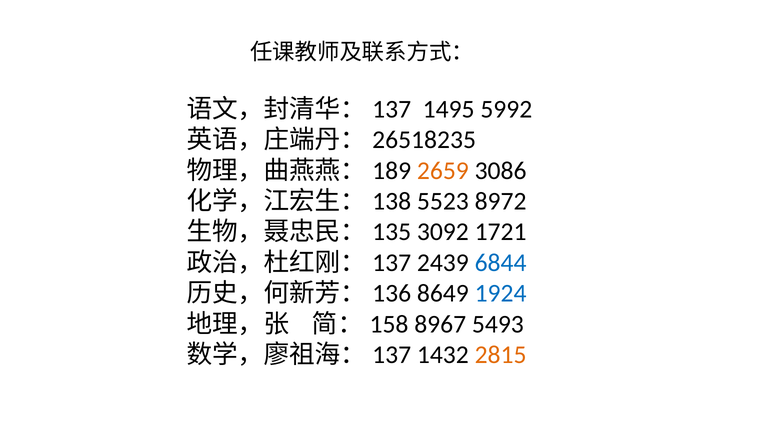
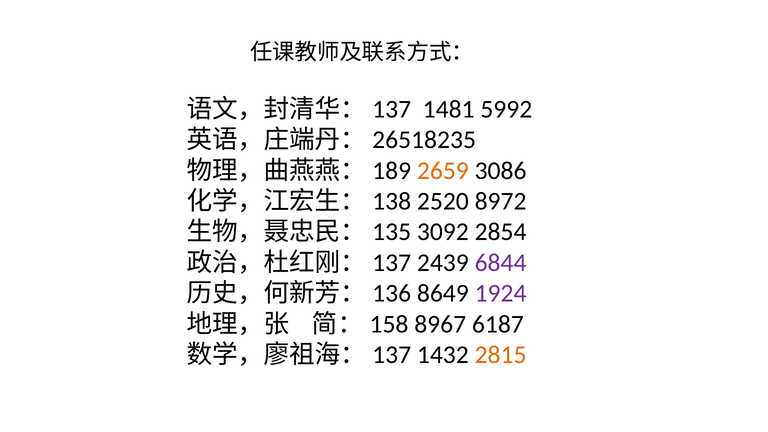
1495: 1495 -> 1481
5523: 5523 -> 2520
1721: 1721 -> 2854
6844 colour: blue -> purple
1924 colour: blue -> purple
5493: 5493 -> 6187
